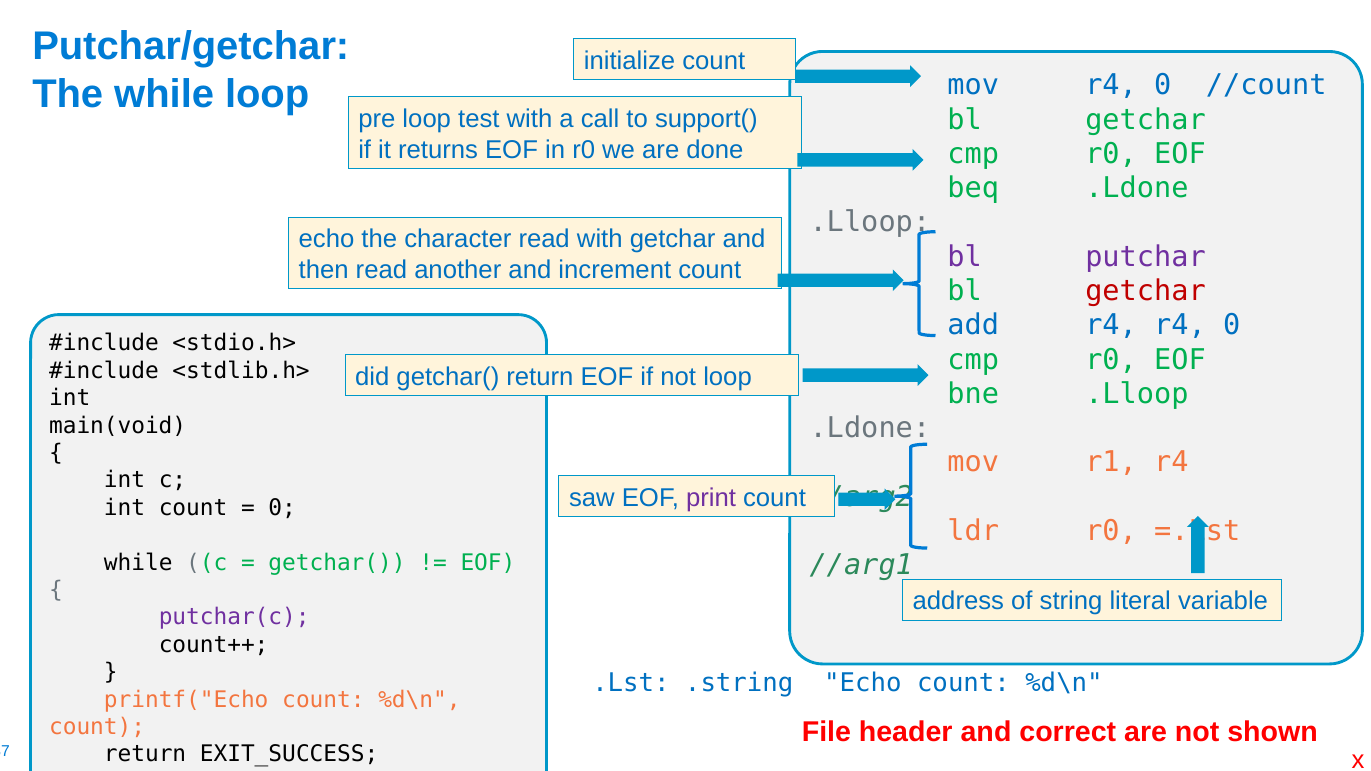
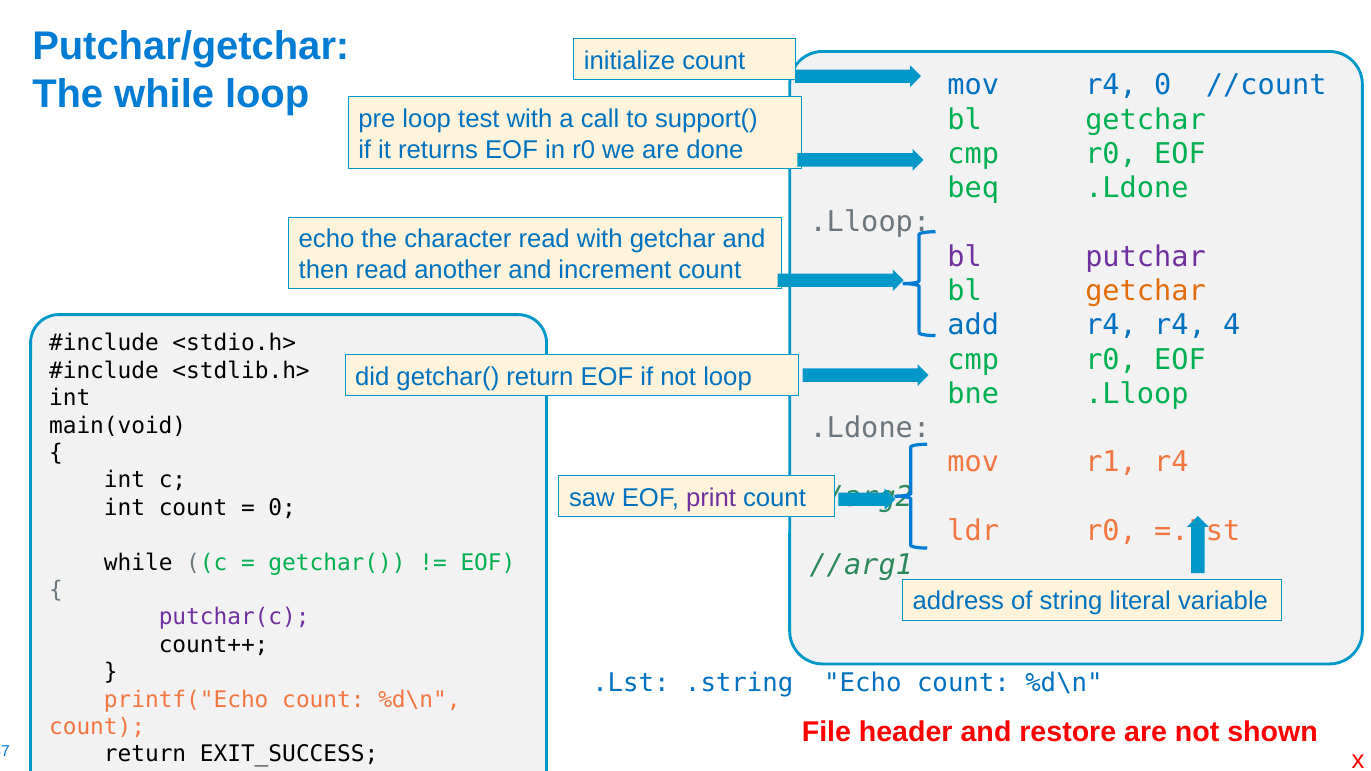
getchar at (1146, 291) colour: red -> orange
r4 r4 0: 0 -> 4
correct: correct -> restore
